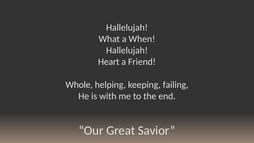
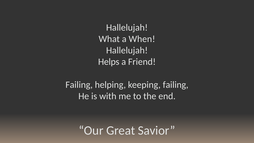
Heart: Heart -> Helps
Whole at (79, 85): Whole -> Failing
